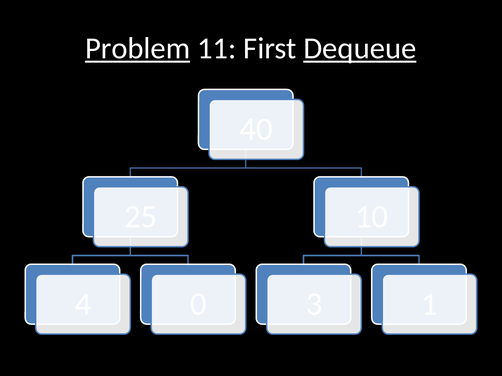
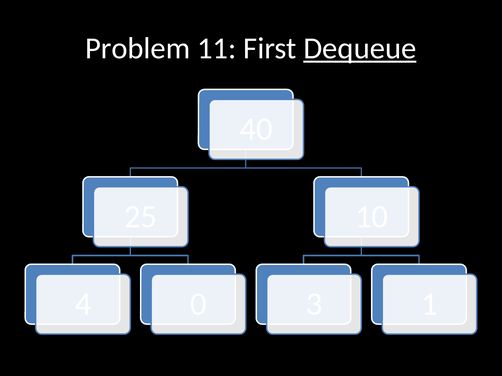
Problem underline: present -> none
